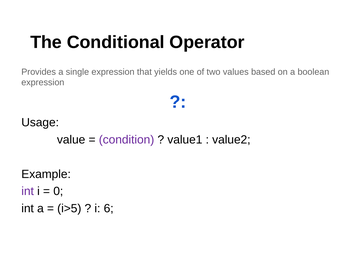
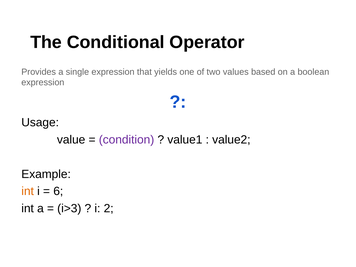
int at (28, 191) colour: purple -> orange
0: 0 -> 6
i>5: i>5 -> i>3
6: 6 -> 2
